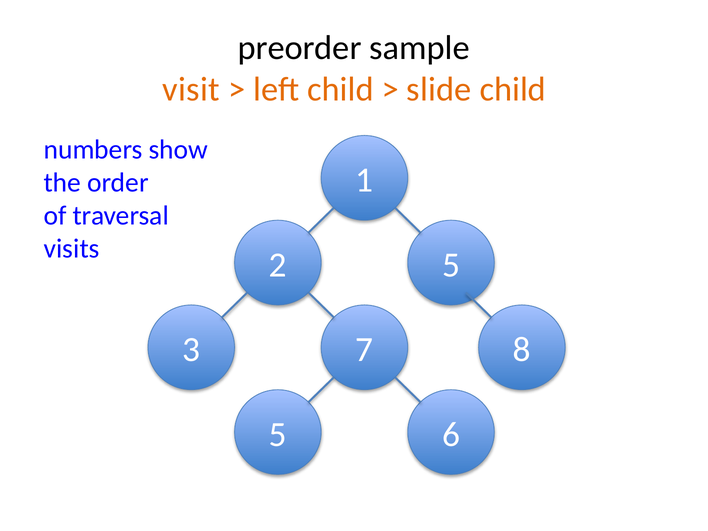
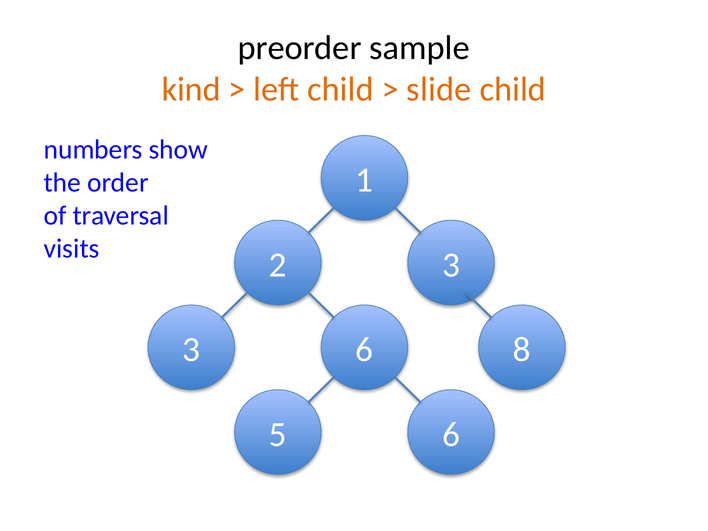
visit: visit -> kind
2 5: 5 -> 3
3 7: 7 -> 6
